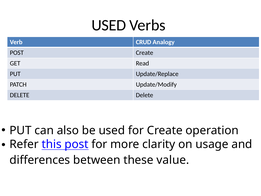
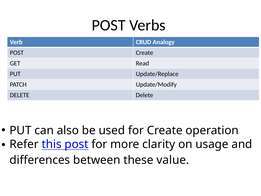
USED at (109, 25): USED -> POST
